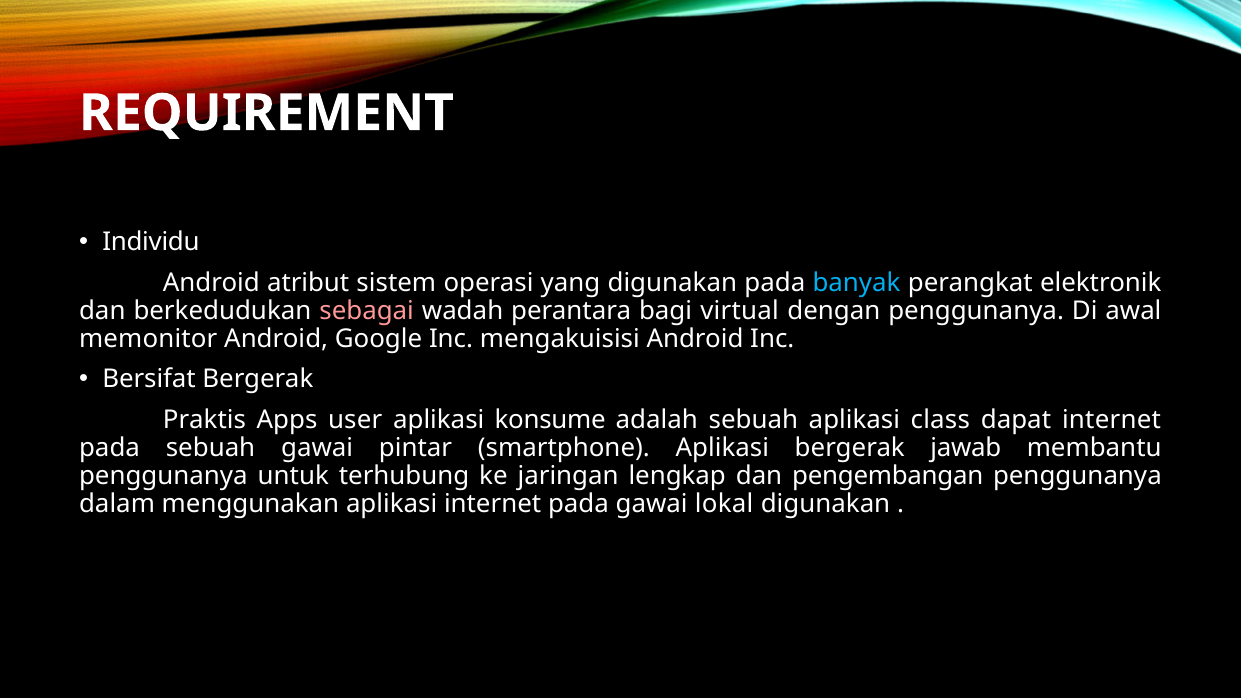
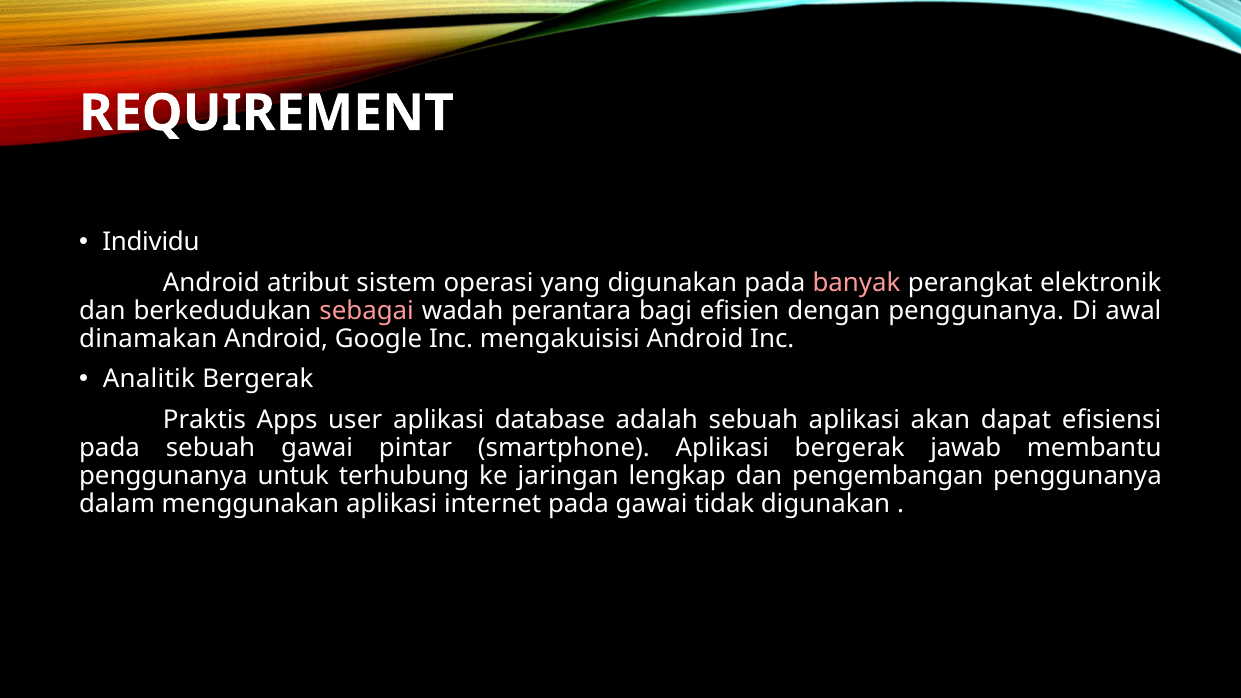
banyak colour: light blue -> pink
virtual: virtual -> efisien
memonitor: memonitor -> dinamakan
Bersifat: Bersifat -> Analitik
konsume: konsume -> database
class: class -> akan
dapat internet: internet -> efisiensi
lokal: lokal -> tidak
